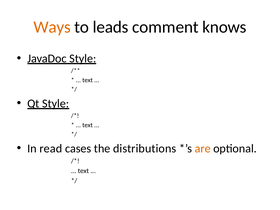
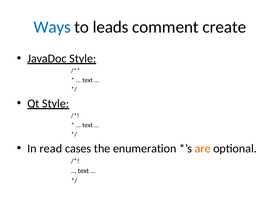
Ways colour: orange -> blue
knows: knows -> create
distributions: distributions -> enumeration
